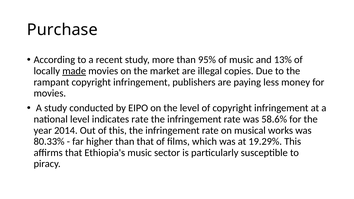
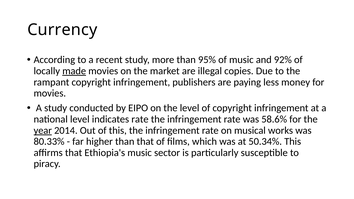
Purchase: Purchase -> Currency
13%: 13% -> 92%
year underline: none -> present
19.29%: 19.29% -> 50.34%
